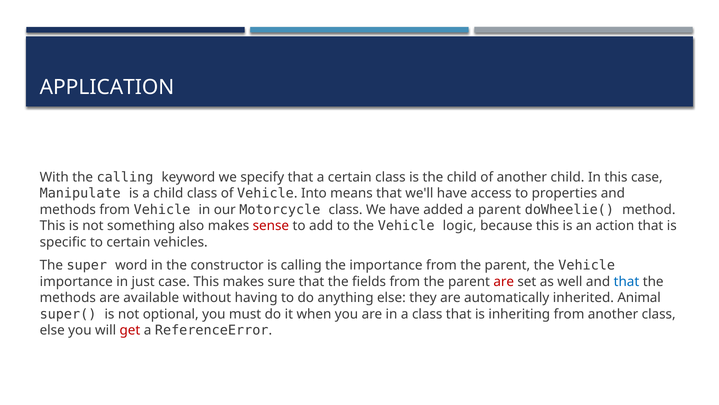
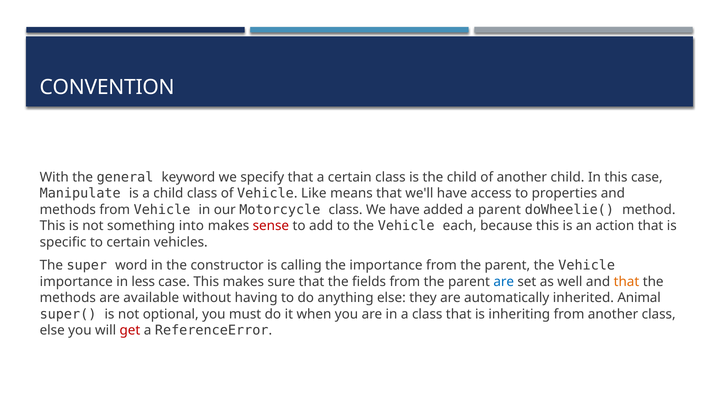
APPLICATION: APPLICATION -> CONVENTION
the calling: calling -> general
Into: Into -> Like
also: also -> into
logic: logic -> each
just: just -> less
are at (504, 281) colour: red -> blue
that at (626, 281) colour: blue -> orange
